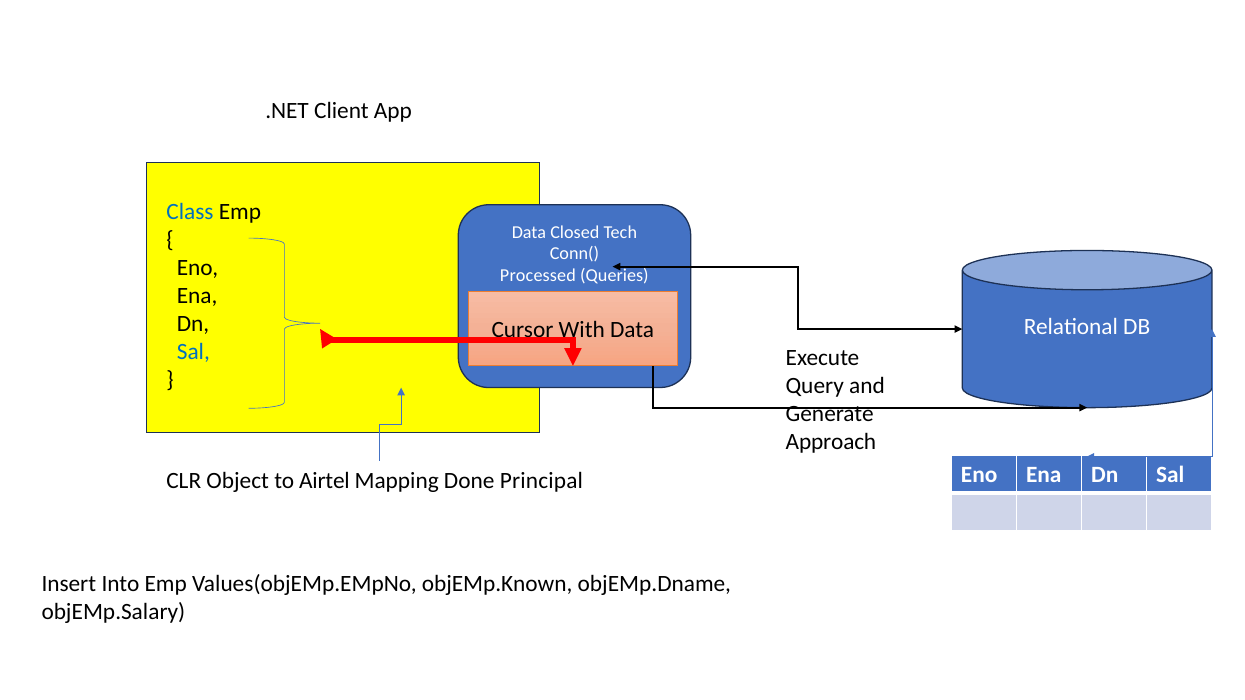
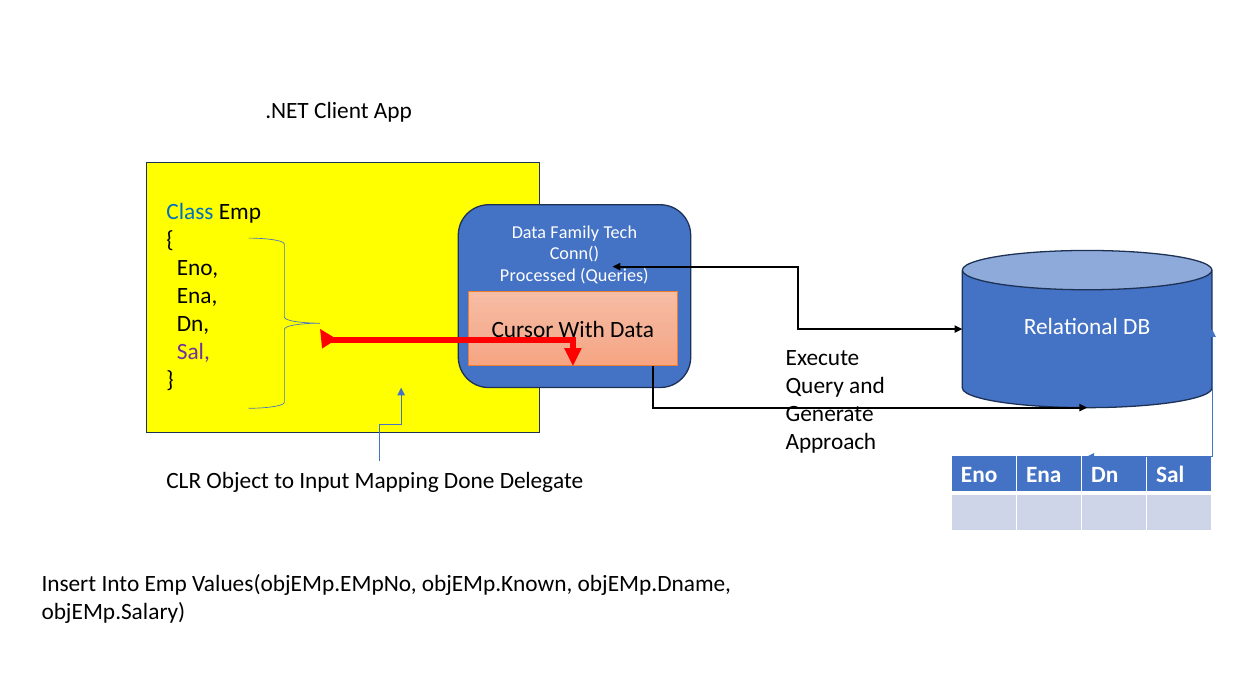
Closed: Closed -> Family
Sal at (193, 352) colour: blue -> purple
Airtel: Airtel -> Input
Principal: Principal -> Delegate
